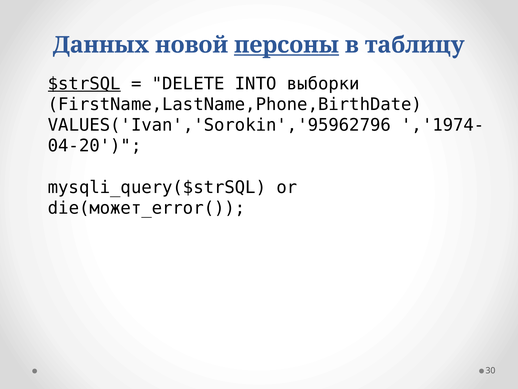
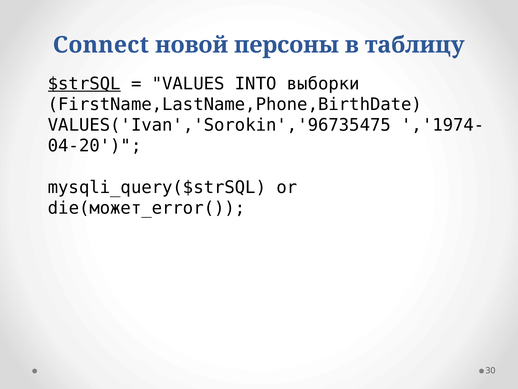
Данных: Данных -> Connect
персоны underline: present -> none
DELETE: DELETE -> VALUES
VALUES('Ivan','Sorokin','95962796: VALUES('Ivan','Sorokin','95962796 -> VALUES('Ivan','Sorokin','96735475
